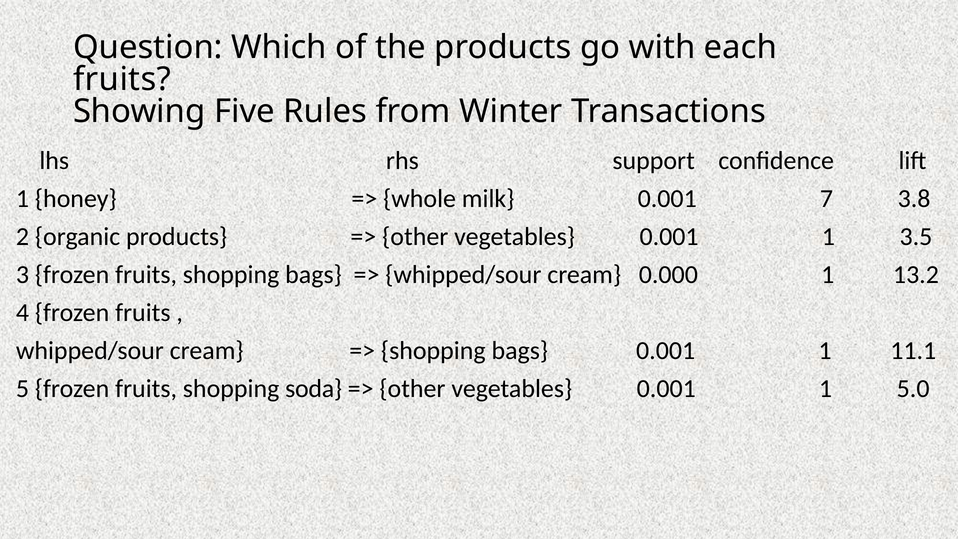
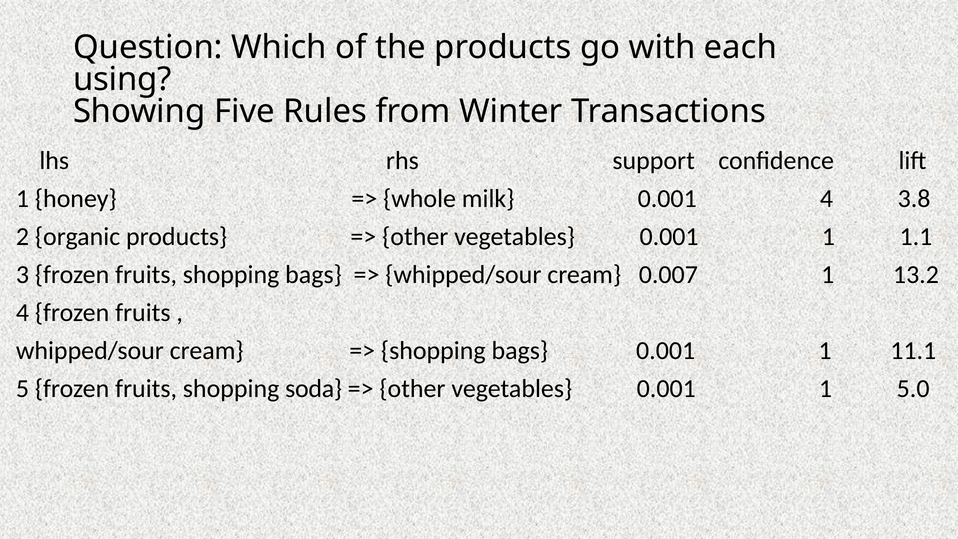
fruits at (122, 79): fruits -> using
0.001 7: 7 -> 4
3.5: 3.5 -> 1.1
0.000: 0.000 -> 0.007
